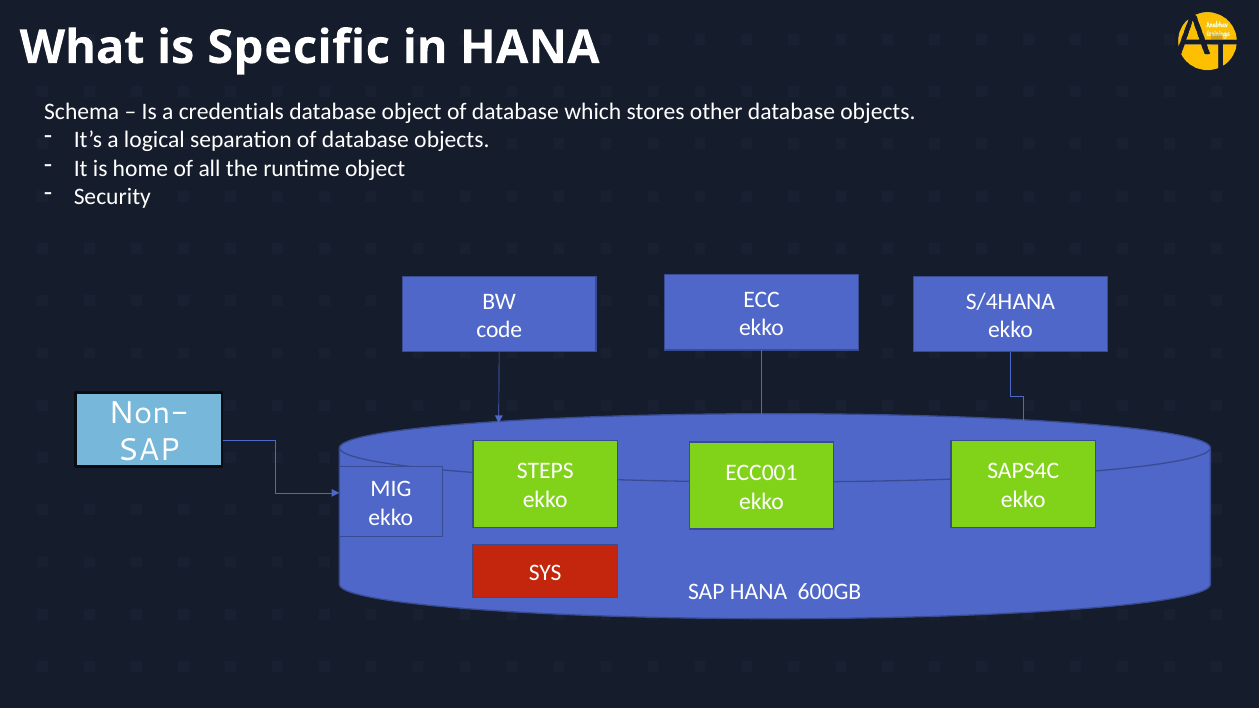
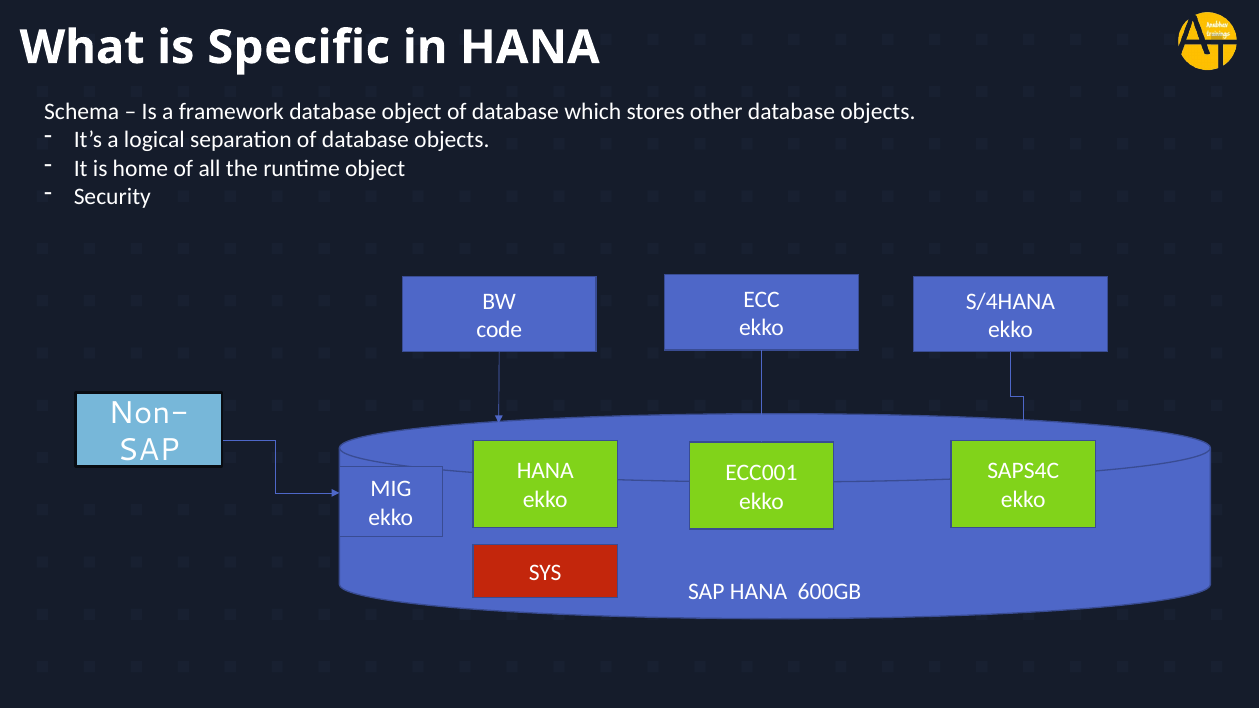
credentials: credentials -> framework
STEPS at (545, 471): STEPS -> HANA
